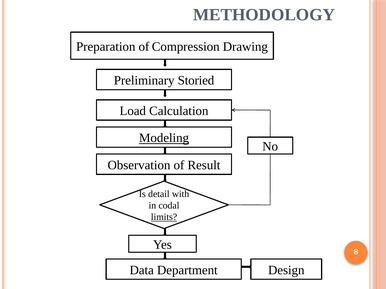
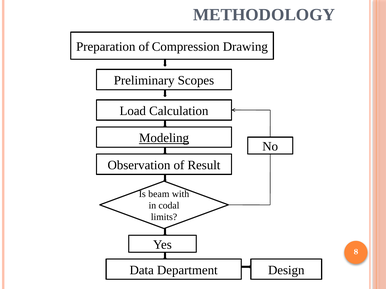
Storied: Storied -> Scopes
detail: detail -> beam
limits underline: present -> none
